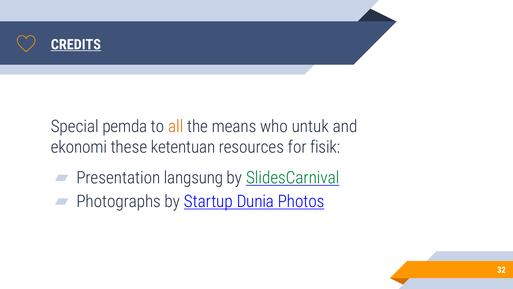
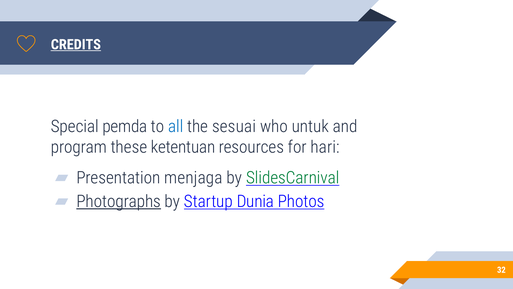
all colour: orange -> blue
means: means -> sesuai
ekonomi: ekonomi -> program
fisik: fisik -> hari
langsung: langsung -> menjaga
Photographs underline: none -> present
